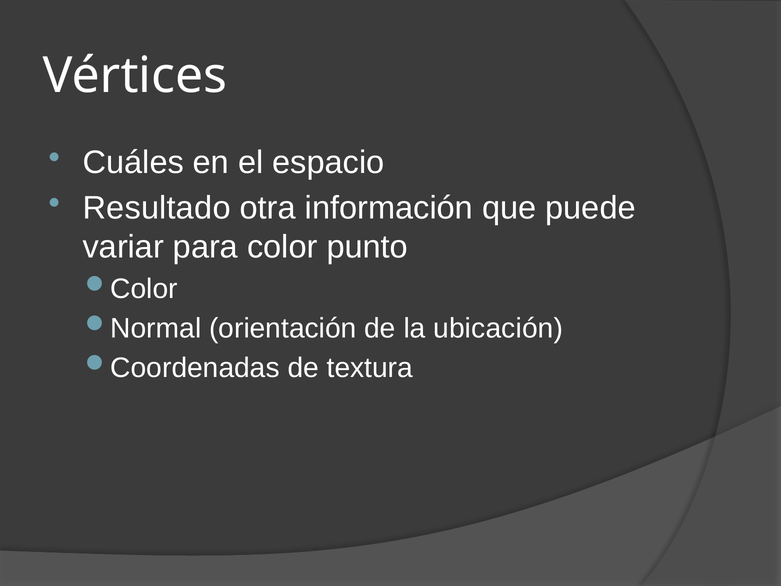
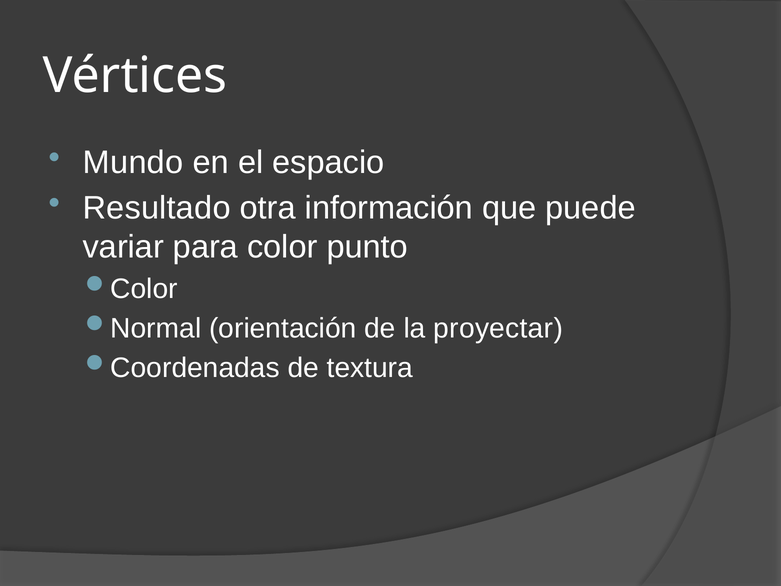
Cuáles: Cuáles -> Mundo
ubicación: ubicación -> proyectar
